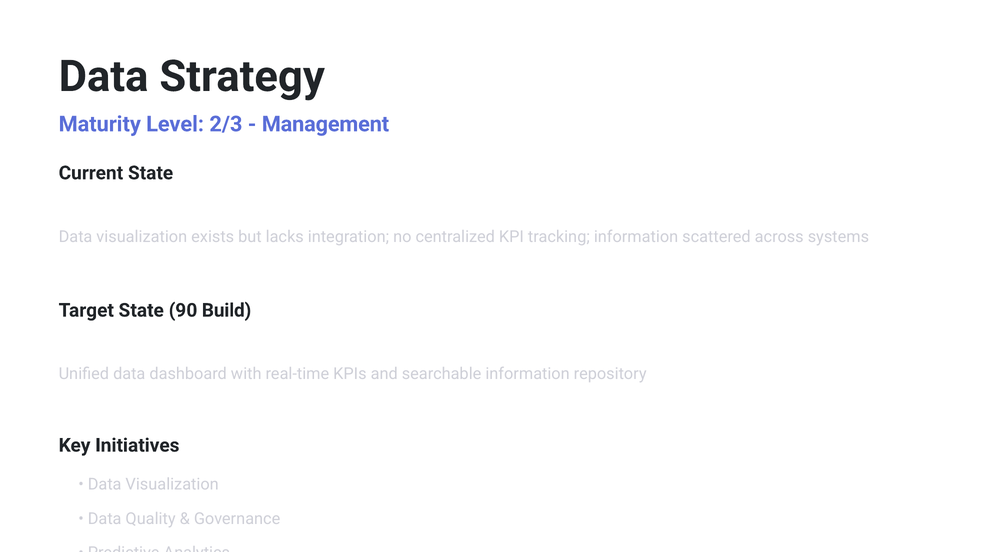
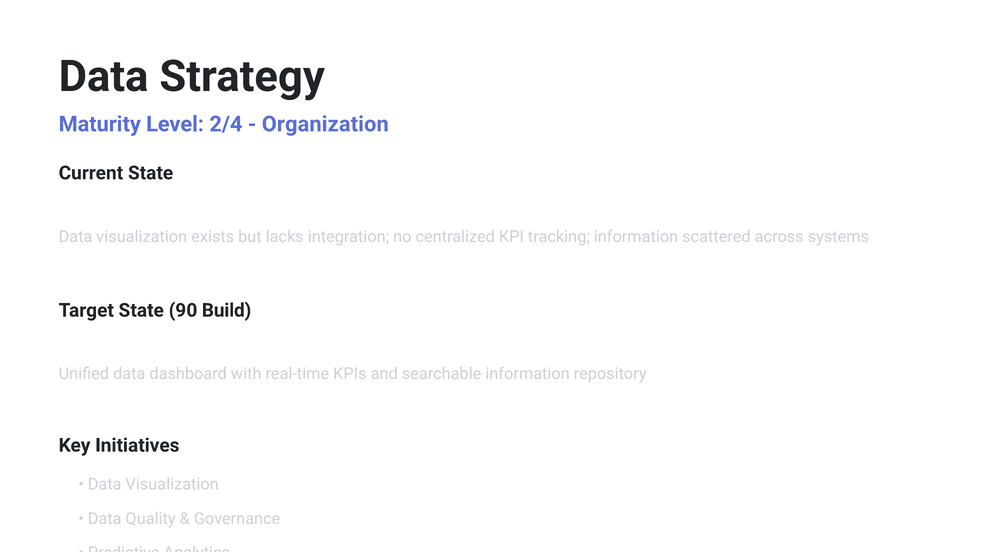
2/3: 2/3 -> 2/4
Management: Management -> Organization
